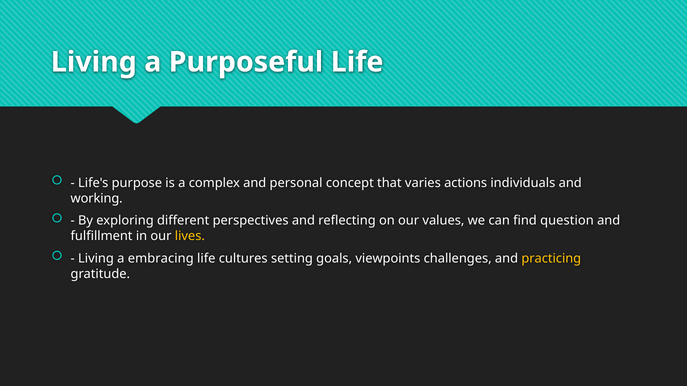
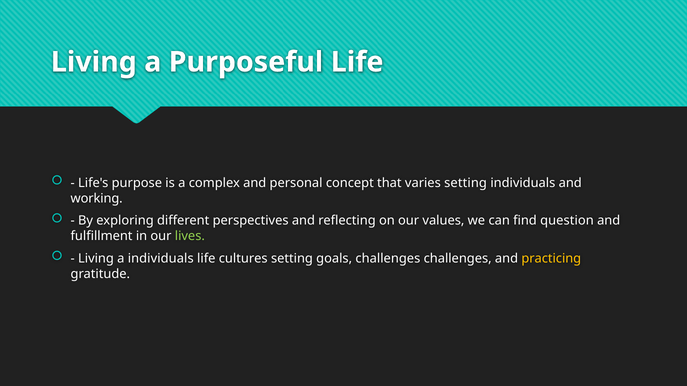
varies actions: actions -> setting
lives colour: yellow -> light green
a embracing: embracing -> individuals
goals viewpoints: viewpoints -> challenges
